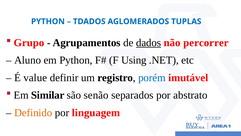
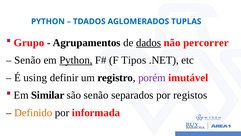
Aluno at (28, 60): Aluno -> Senão
Python at (76, 60) underline: none -> present
Using: Using -> Tipos
value: value -> using
porém colour: blue -> purple
abstrato: abstrato -> registos
linguagem: linguagem -> informada
